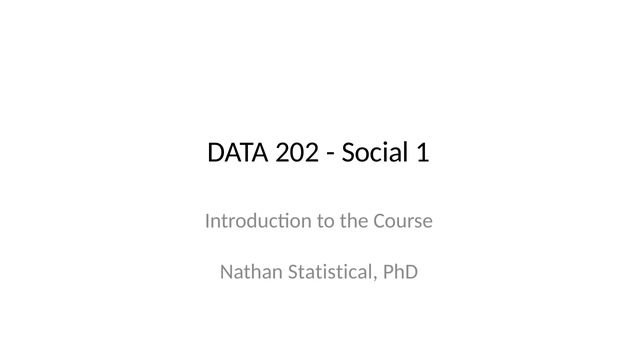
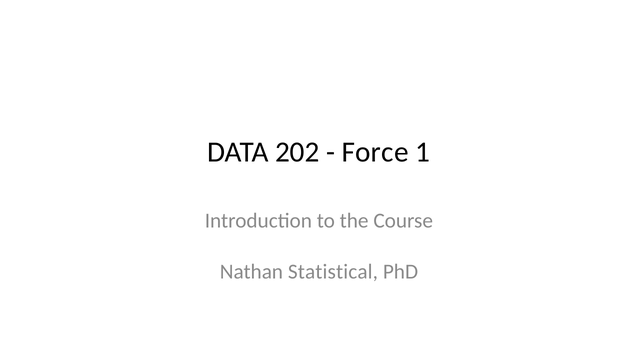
Social: Social -> Force
